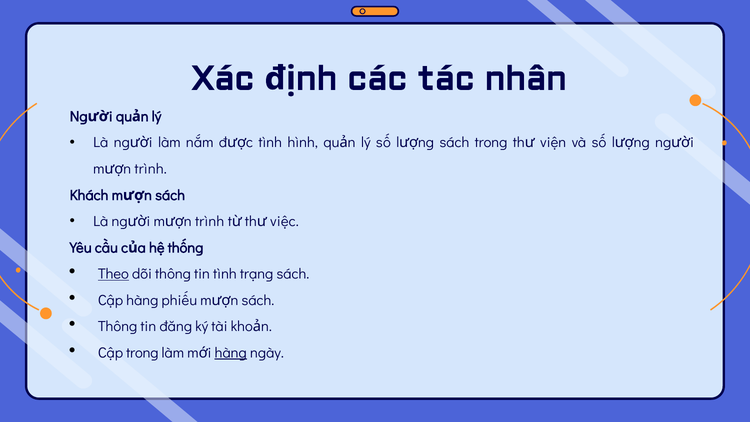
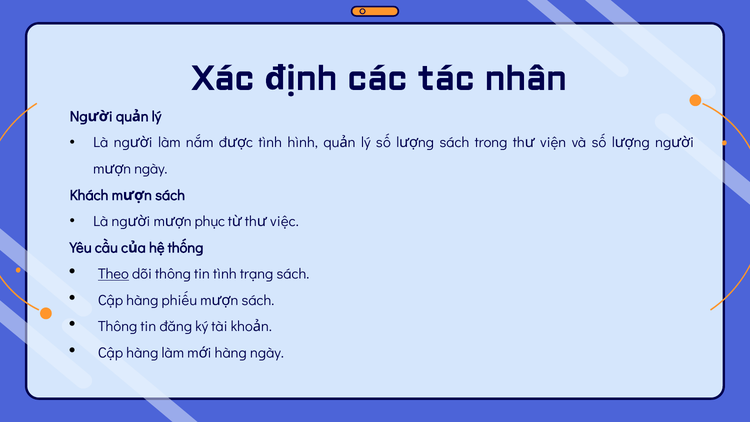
trình at (151, 169): trình -> ngày
trình at (210, 221): trình -> phục
trong at (142, 353): trong -> hàng
hàng at (231, 353) underline: present -> none
